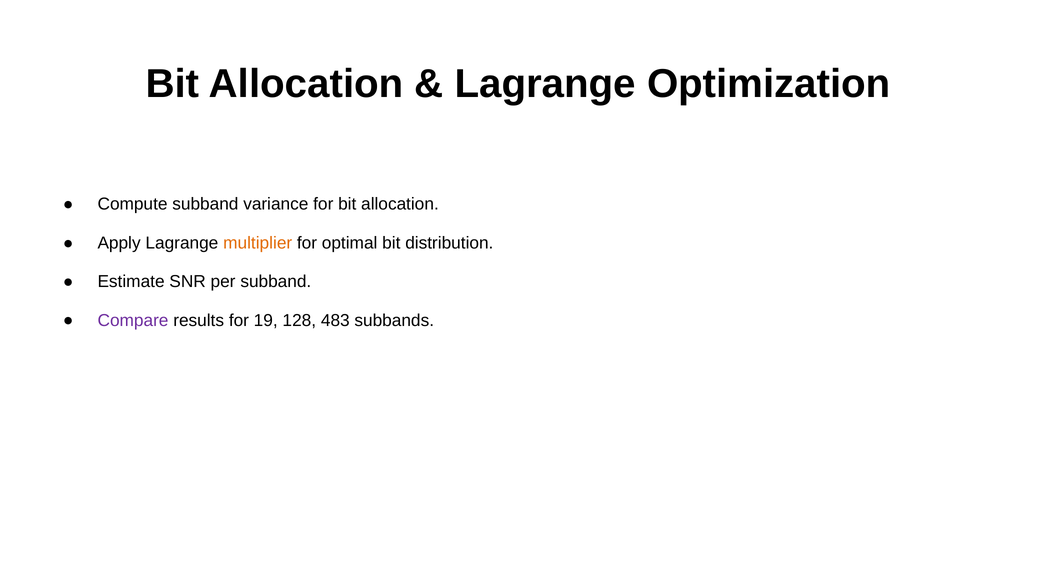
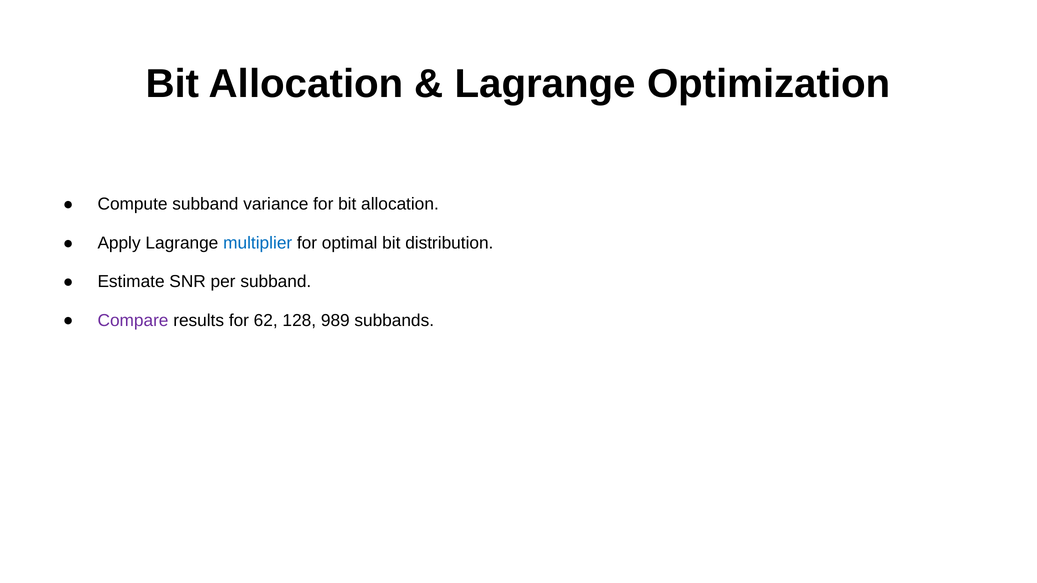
multiplier colour: orange -> blue
19: 19 -> 62
483: 483 -> 989
